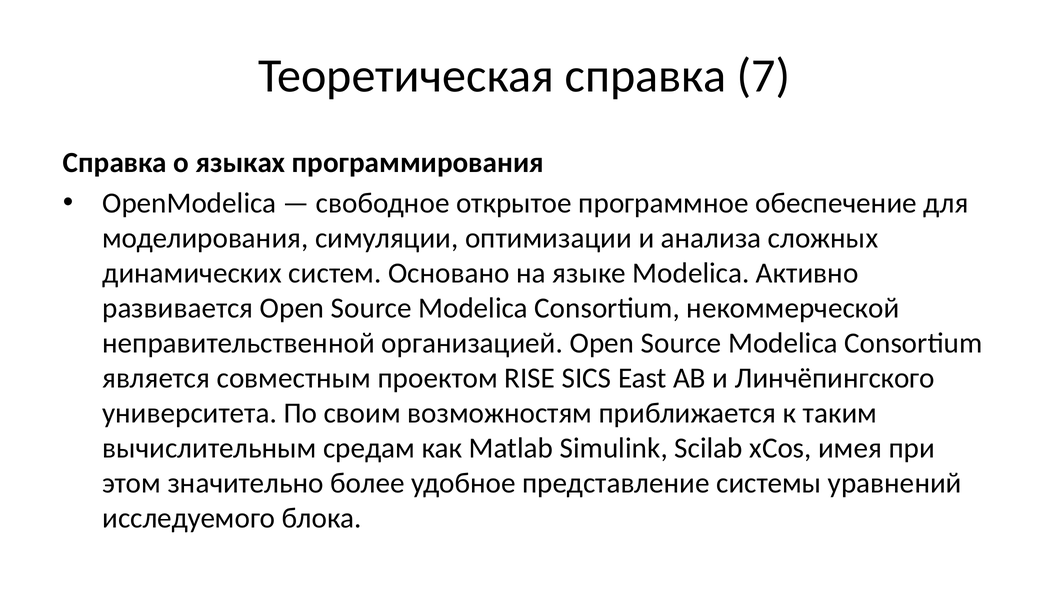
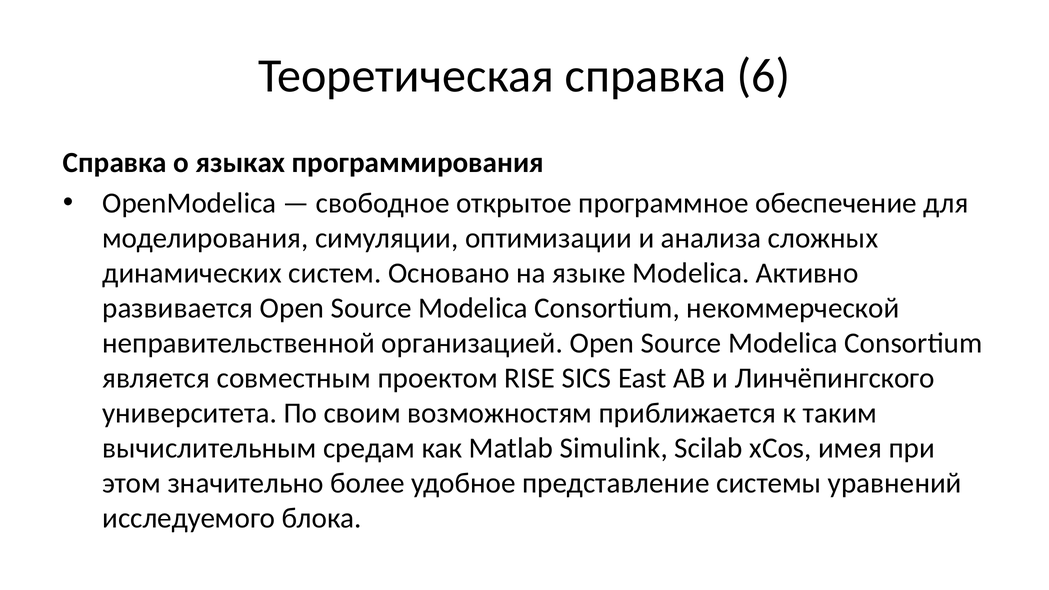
7: 7 -> 6
